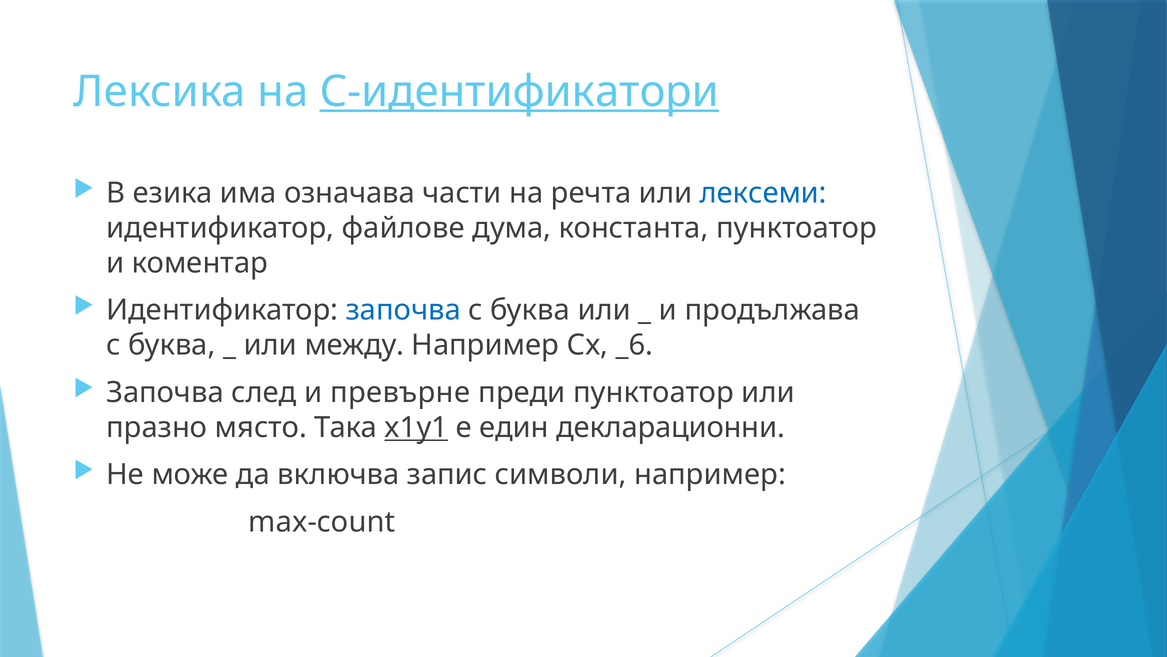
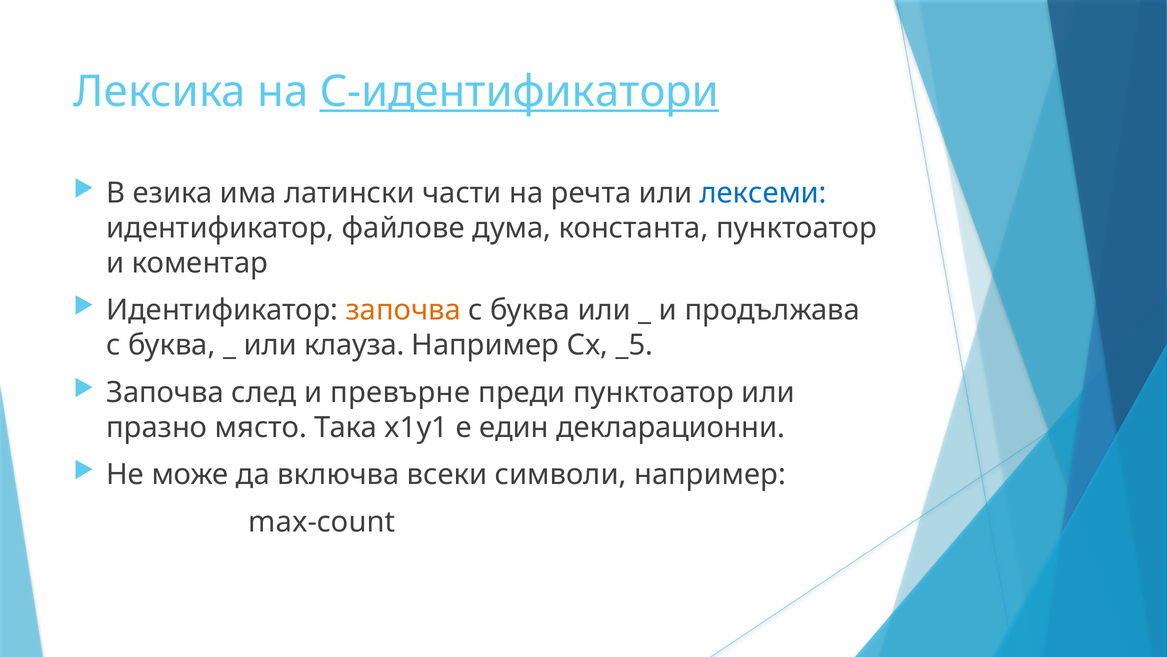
означава: означава -> латински
започва at (403, 310) colour: blue -> orange
между: между -> клауза
_6: _6 -> _5
x1y1 underline: present -> none
запис: запис -> всеки
